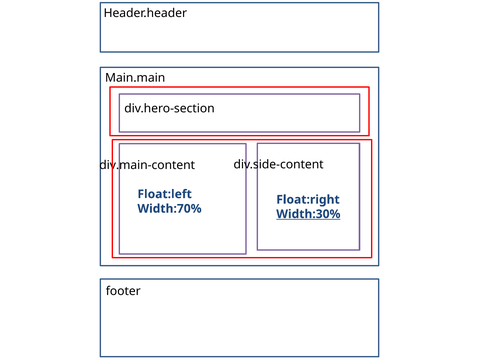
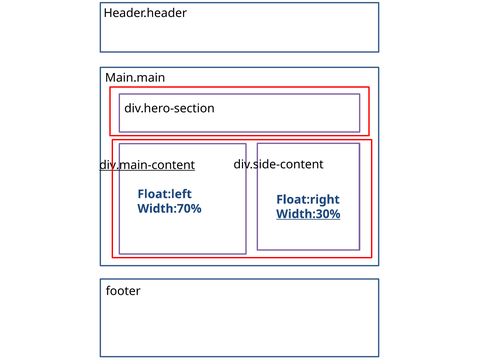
div.main-content underline: none -> present
